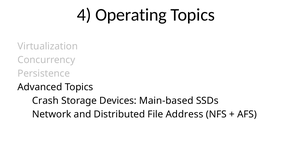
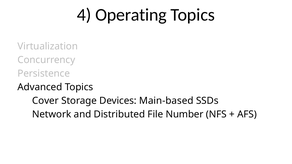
Crash: Crash -> Cover
Address: Address -> Number
